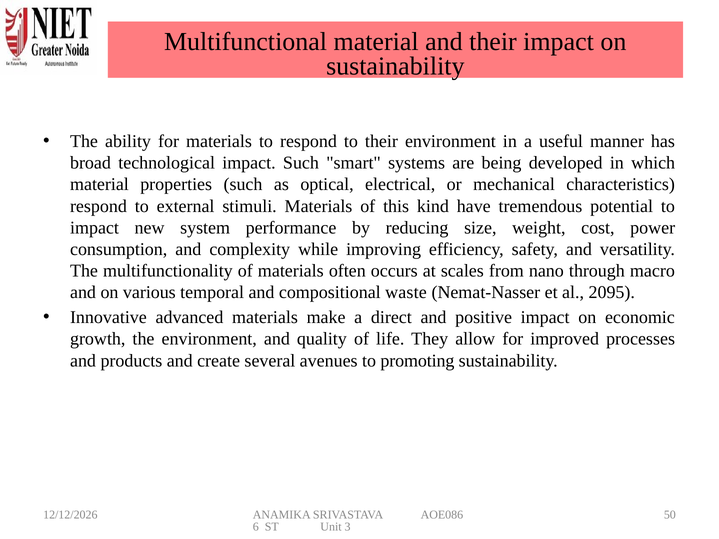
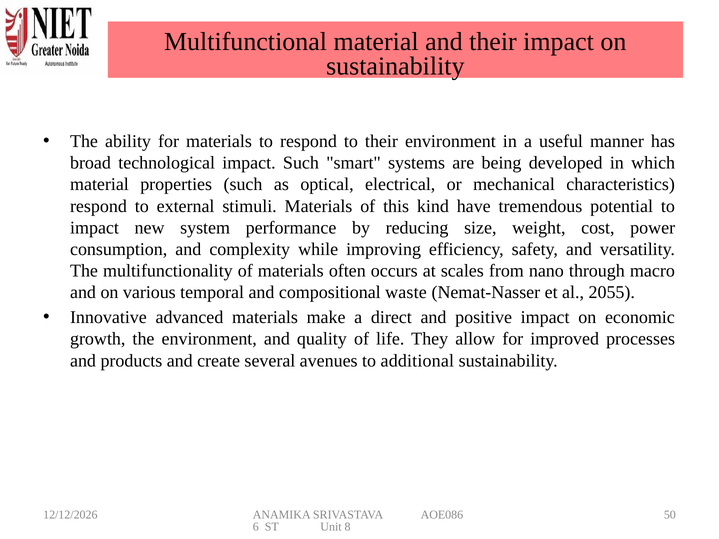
2095: 2095 -> 2055
promoting: promoting -> additional
3: 3 -> 8
